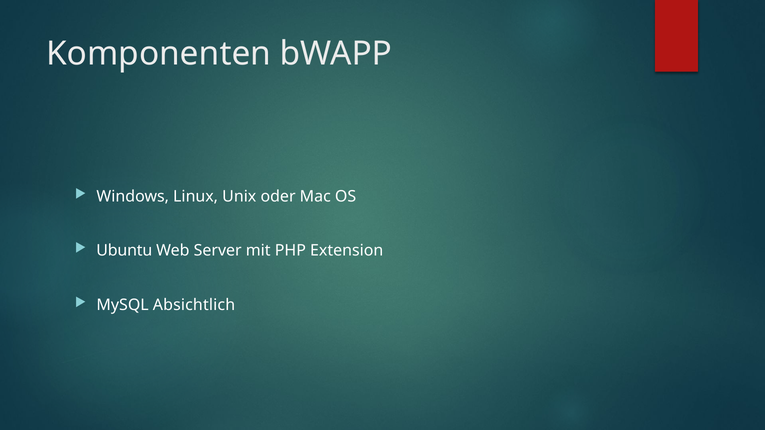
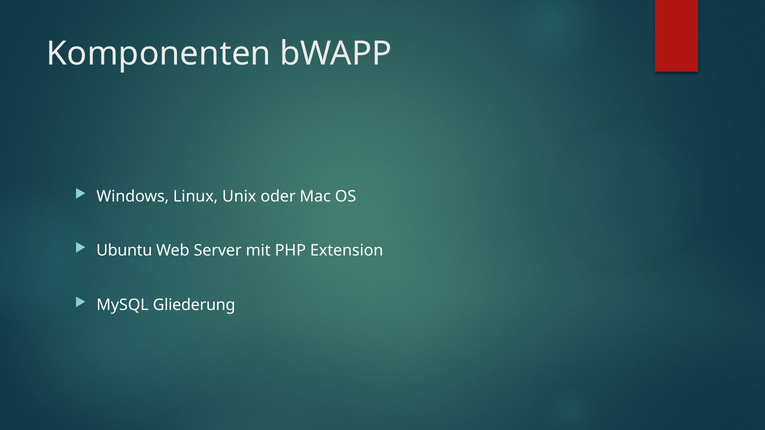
Absichtlich: Absichtlich -> Gliederung
